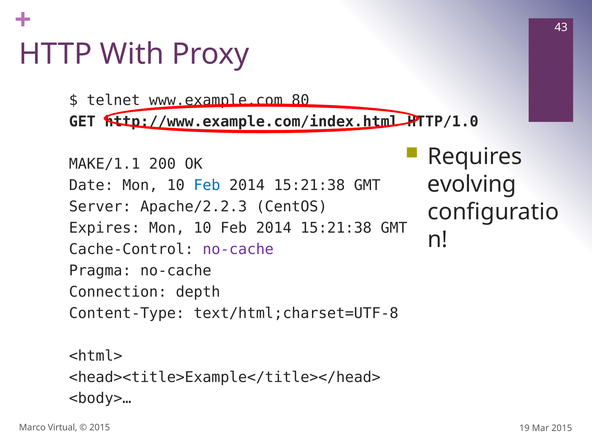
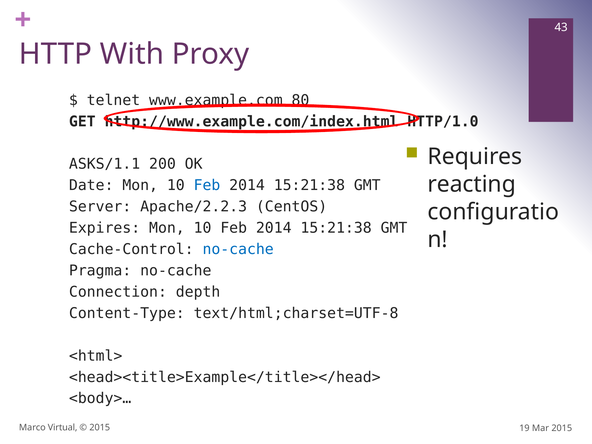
MAKE/1.1: MAKE/1.1 -> ASKS/1.1
evolving: evolving -> reacting
no-cache at (238, 249) colour: purple -> blue
